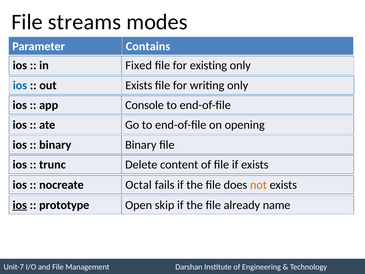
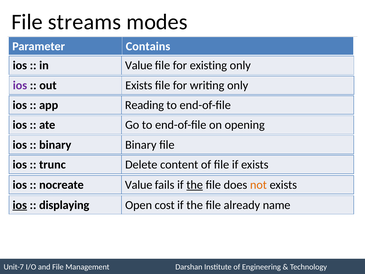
in Fixed: Fixed -> Value
ios at (20, 85) colour: blue -> purple
Console: Console -> Reading
nocreate Octal: Octal -> Value
the at (195, 185) underline: none -> present
prototype: prototype -> displaying
skip: skip -> cost
